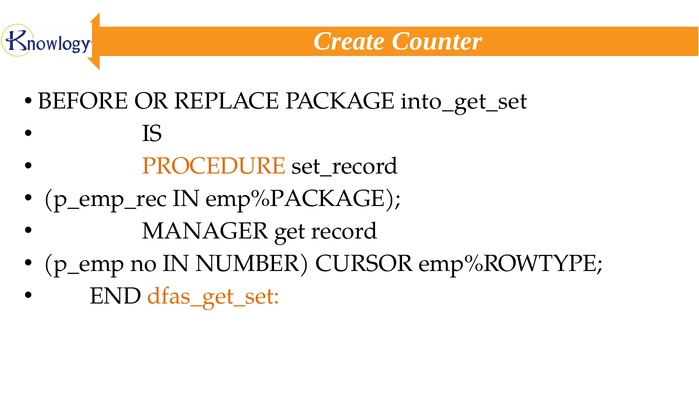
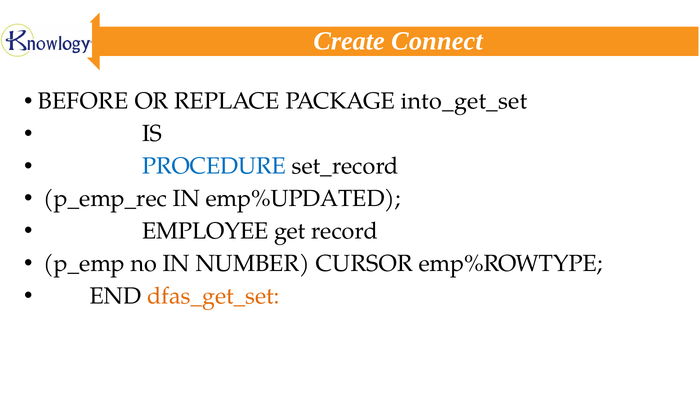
Counter: Counter -> Connect
PROCEDURE colour: orange -> blue
emp%PACKAGE: emp%PACKAGE -> emp%UPDATED
MANAGER: MANAGER -> EMPLOYEE
